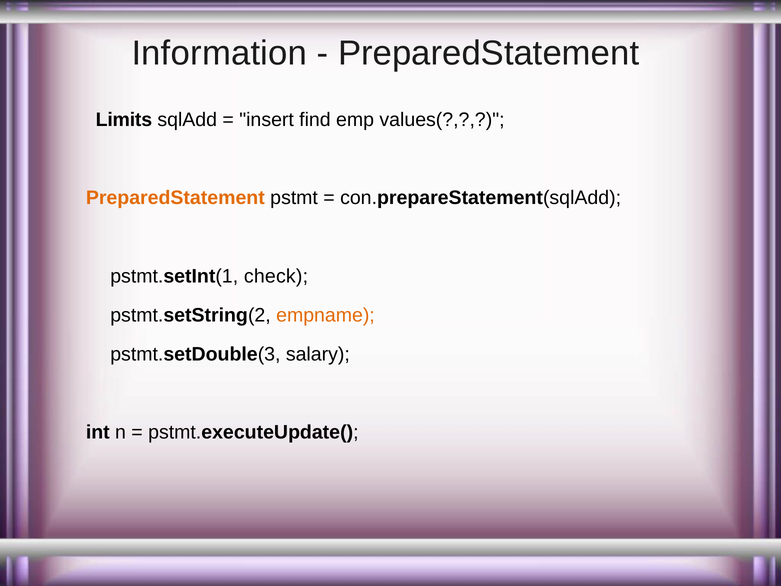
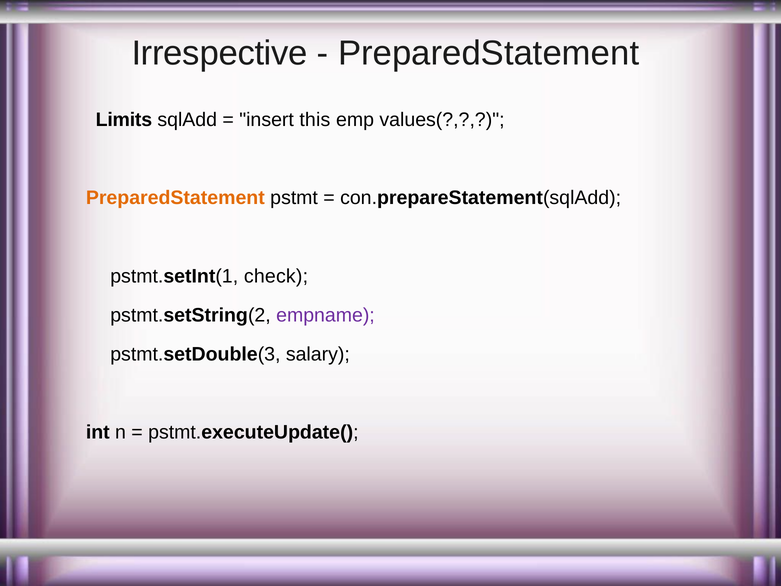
Information: Information -> Irrespective
find: find -> this
empname colour: orange -> purple
